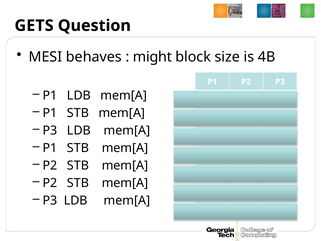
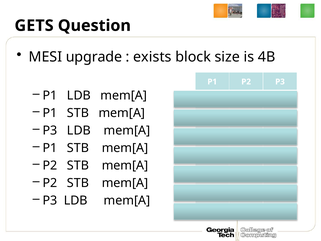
behaves: behaves -> upgrade
might: might -> exists
